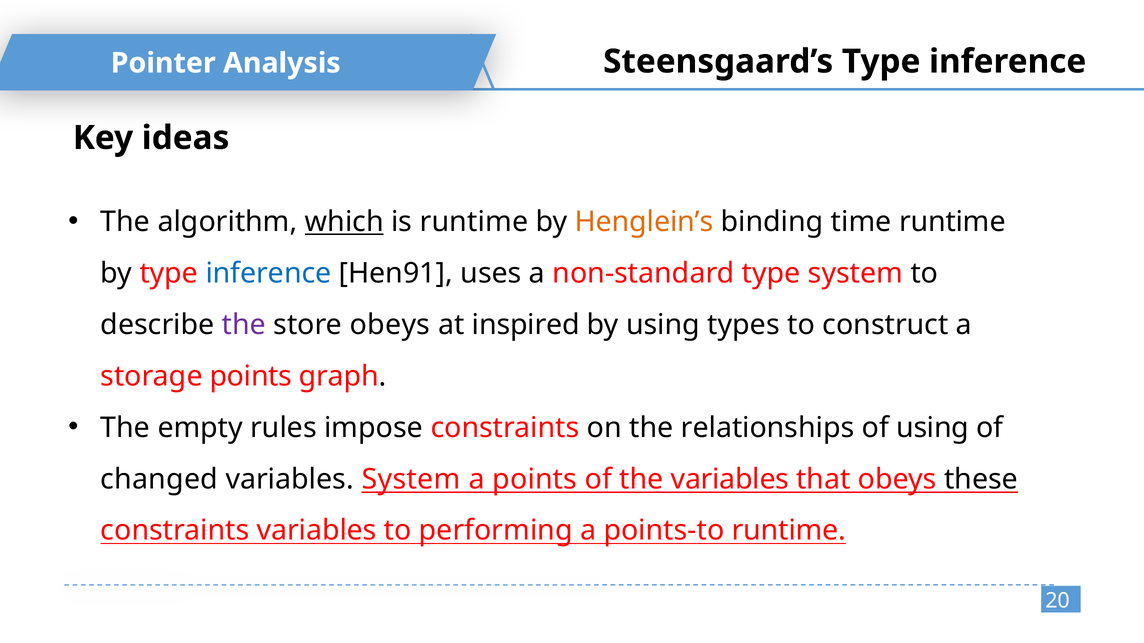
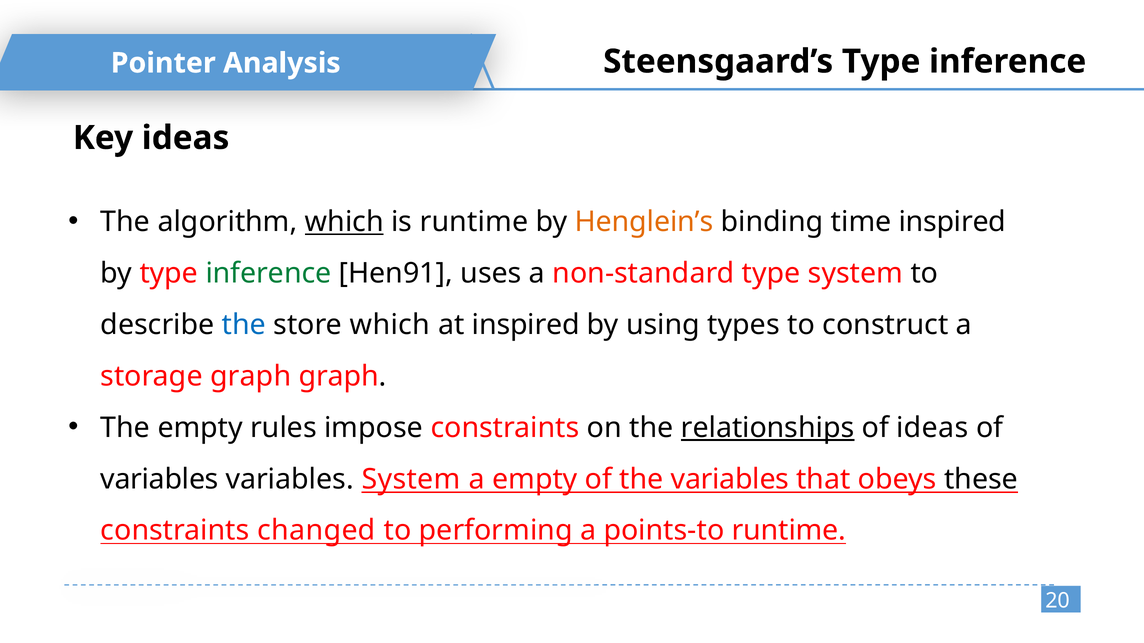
time runtime: runtime -> inspired
inference at (268, 274) colour: blue -> green
the at (244, 325) colour: purple -> blue
store obeys: obeys -> which
storage points: points -> graph
relationships underline: none -> present
of using: using -> ideas
changed at (159, 479): changed -> variables
a points: points -> empty
constraints variables: variables -> changed
